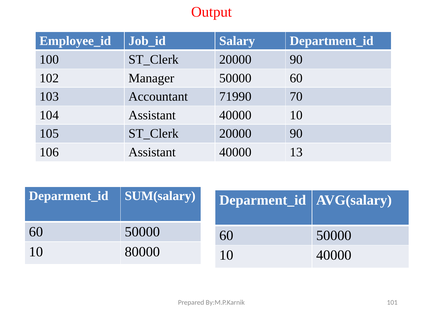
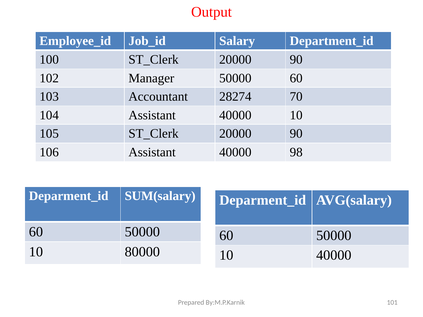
71990: 71990 -> 28274
13: 13 -> 98
